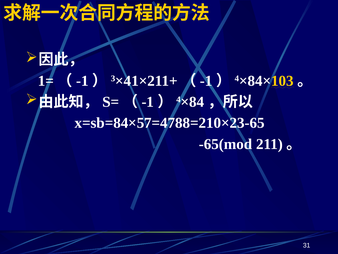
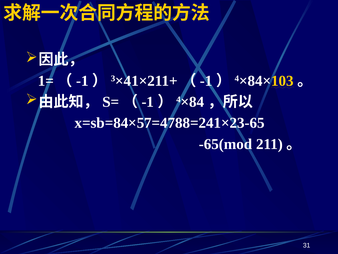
x=sb=84×57=4788=210×23-65: x=sb=84×57=4788=210×23-65 -> x=sb=84×57=4788=241×23-65
